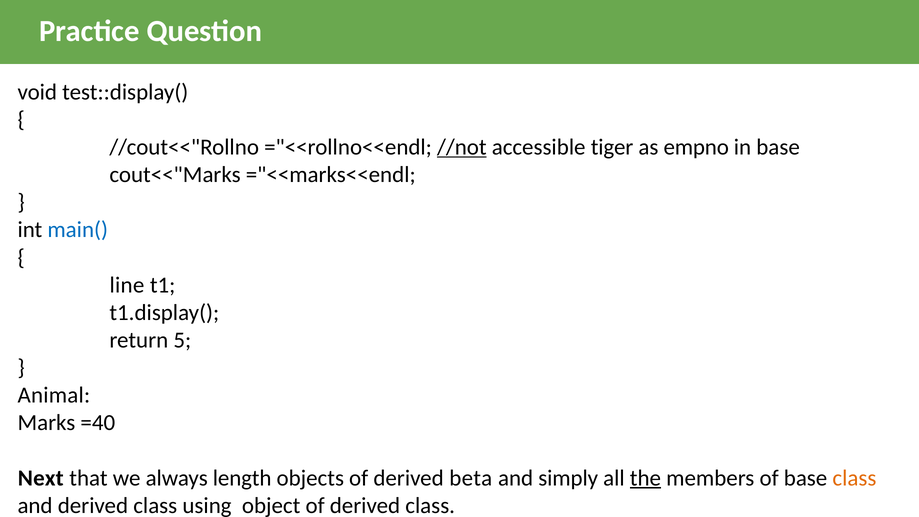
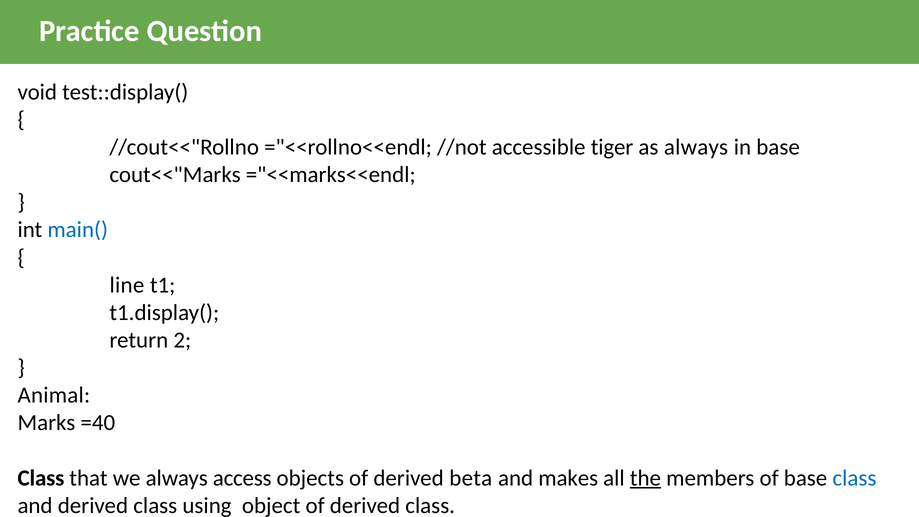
//not underline: present -> none
as empno: empno -> always
5: 5 -> 2
Next at (41, 478): Next -> Class
length: length -> access
simply: simply -> makes
class at (854, 478) colour: orange -> blue
